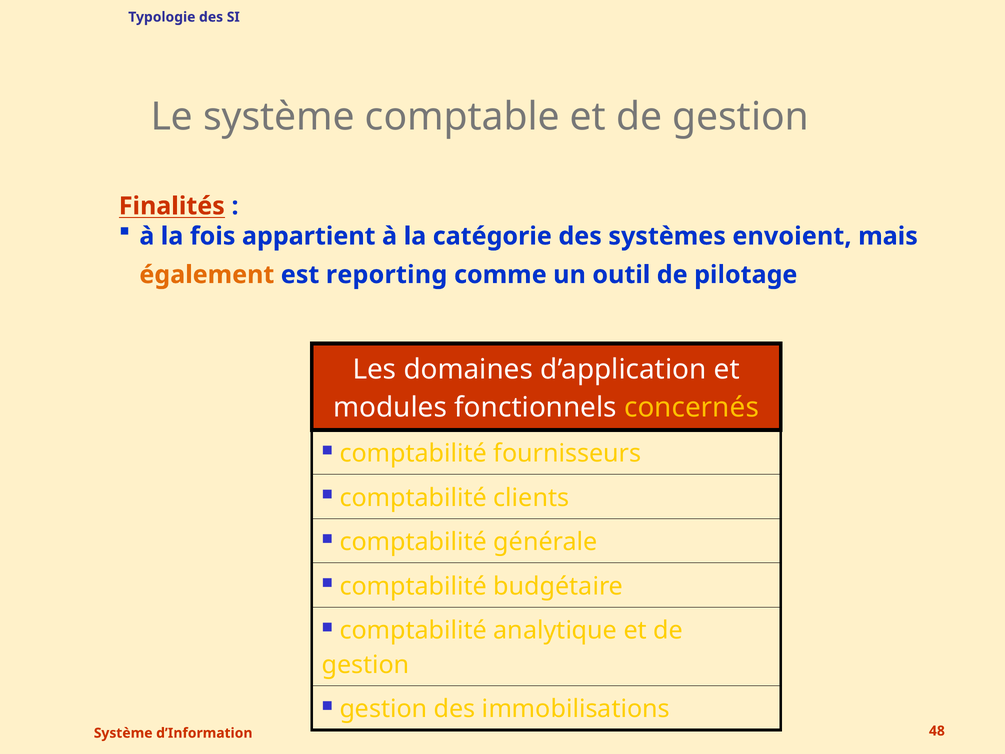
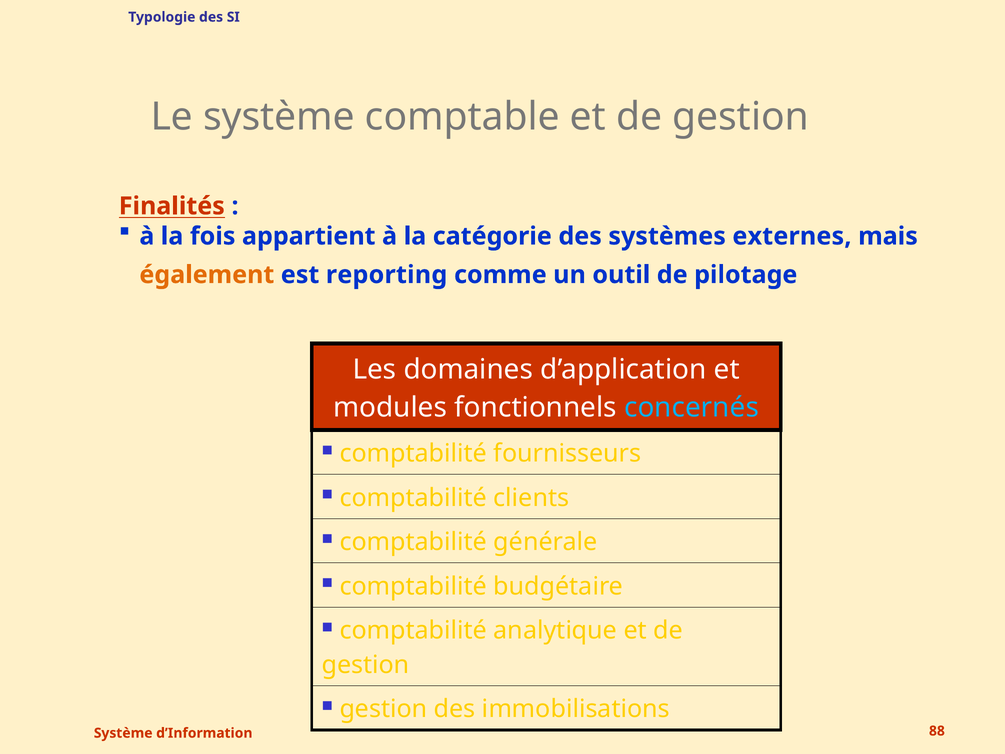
envoient: envoient -> externes
concernés colour: yellow -> light blue
48: 48 -> 88
